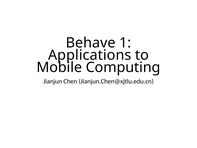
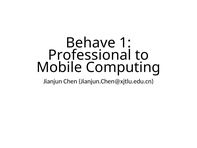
Applications: Applications -> Professional
